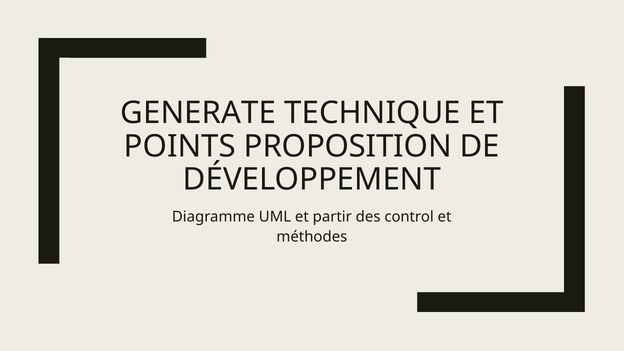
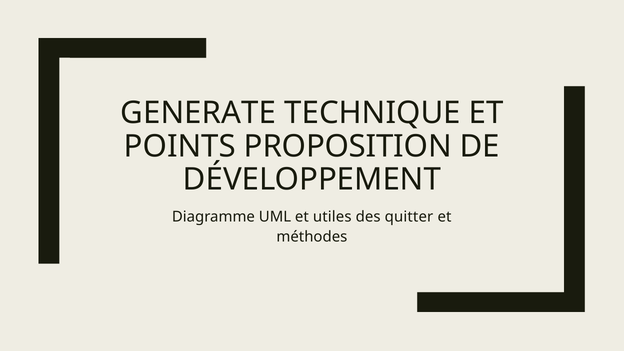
partir: partir -> utiles
control: control -> quitter
